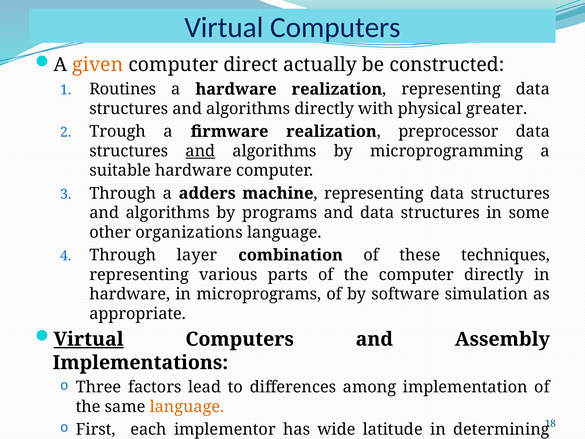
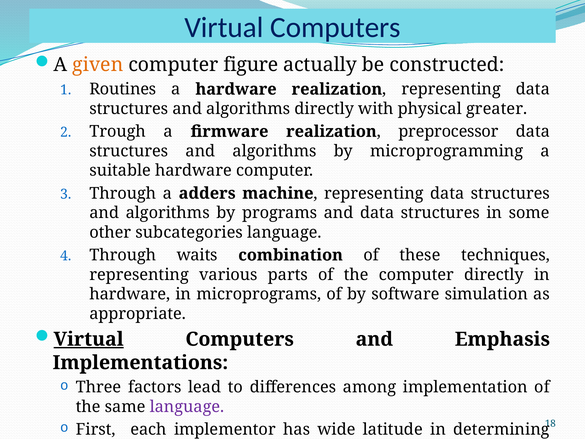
direct: direct -> figure
and at (200, 151) underline: present -> none
organizations: organizations -> subcategories
layer: layer -> waits
Assembly: Assembly -> Emphasis
language at (187, 406) colour: orange -> purple
